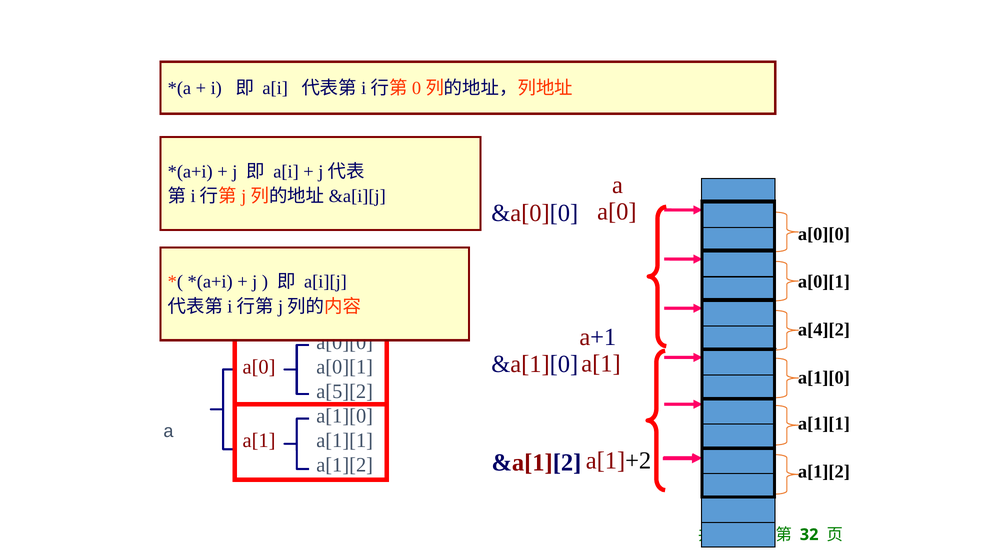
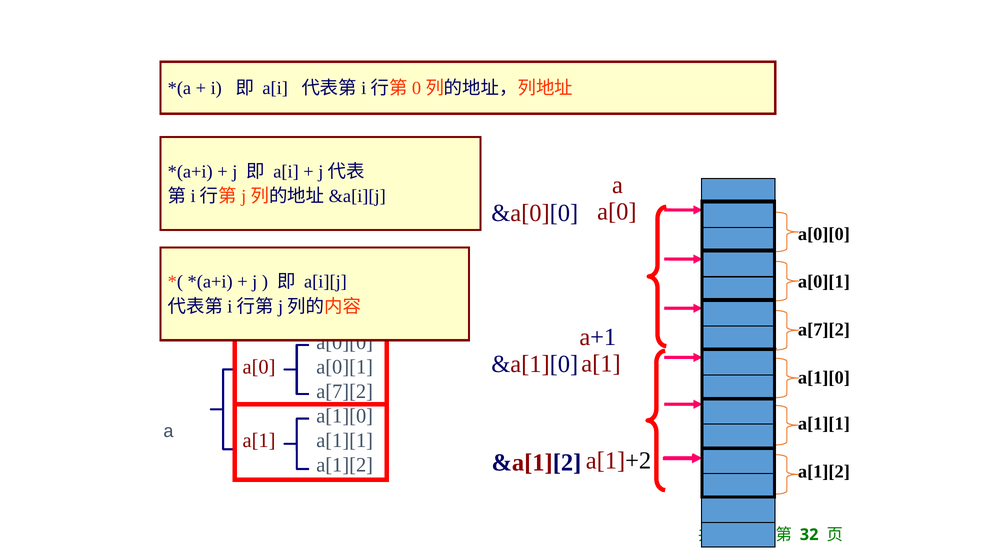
a[4][2 at (824, 329): a[4][2 -> a[7][2
a[5][2 at (345, 391): a[5][2 -> a[7][2
